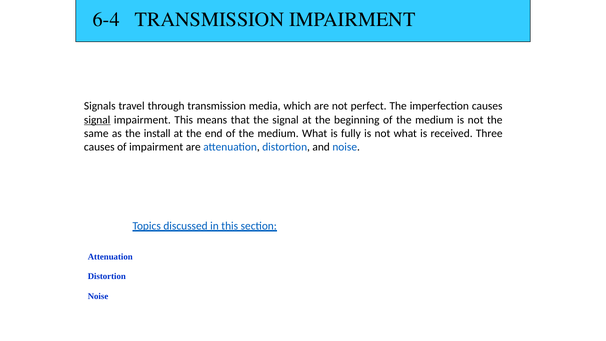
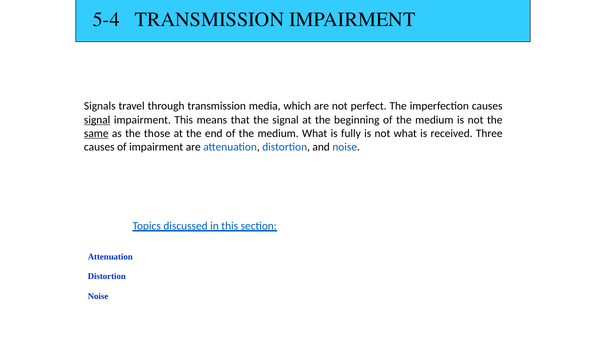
6-4: 6-4 -> 5-4
same underline: none -> present
install: install -> those
